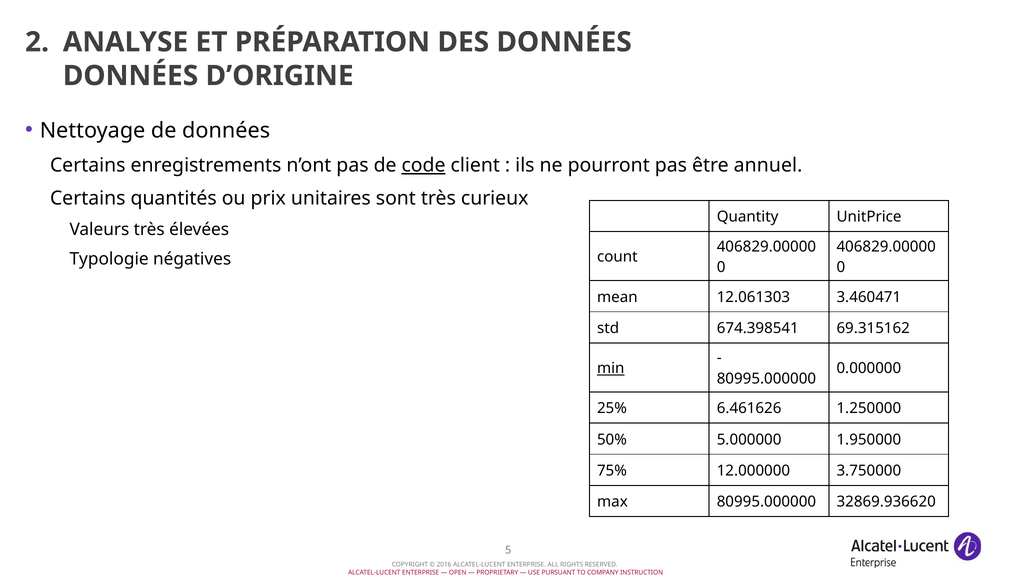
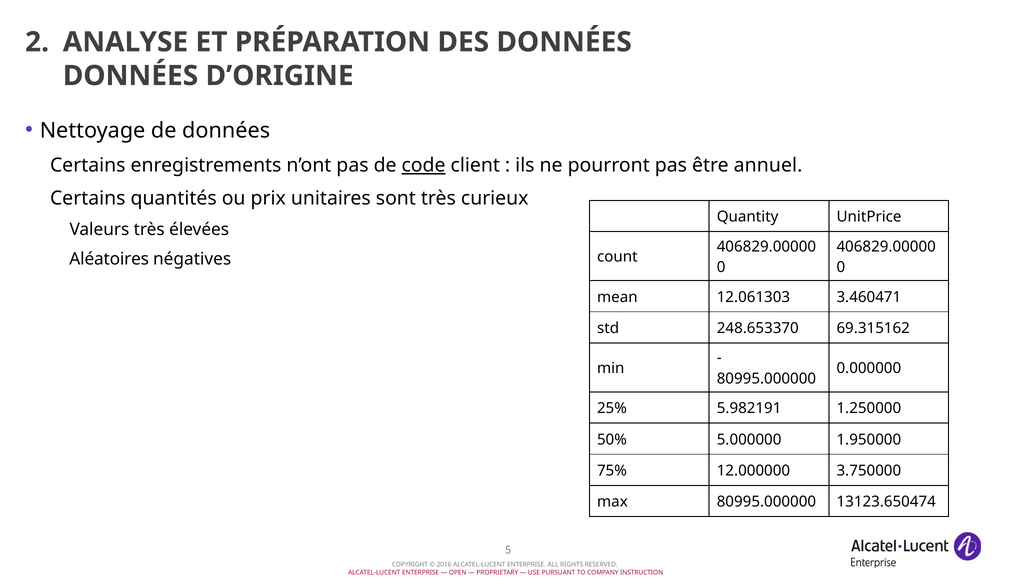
Typologie: Typologie -> Aléatoires
674.398541: 674.398541 -> 248.653370
min underline: present -> none
6.461626: 6.461626 -> 5.982191
32869.936620: 32869.936620 -> 13123.650474
